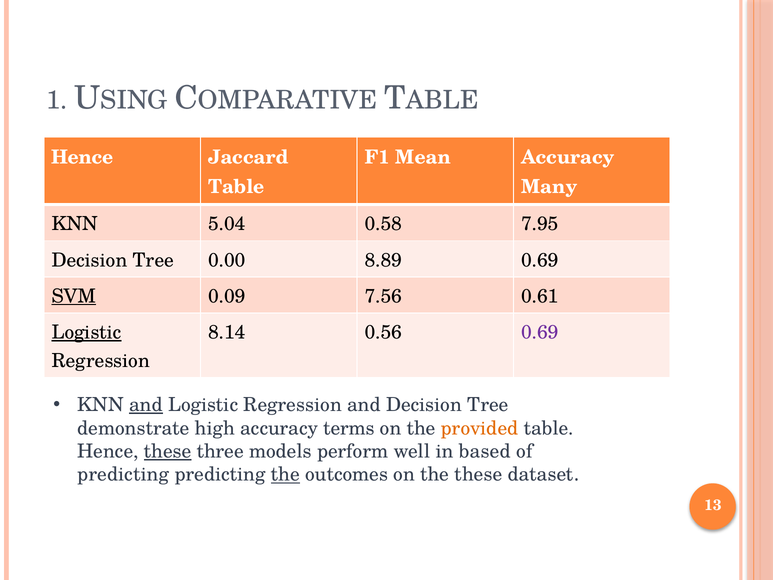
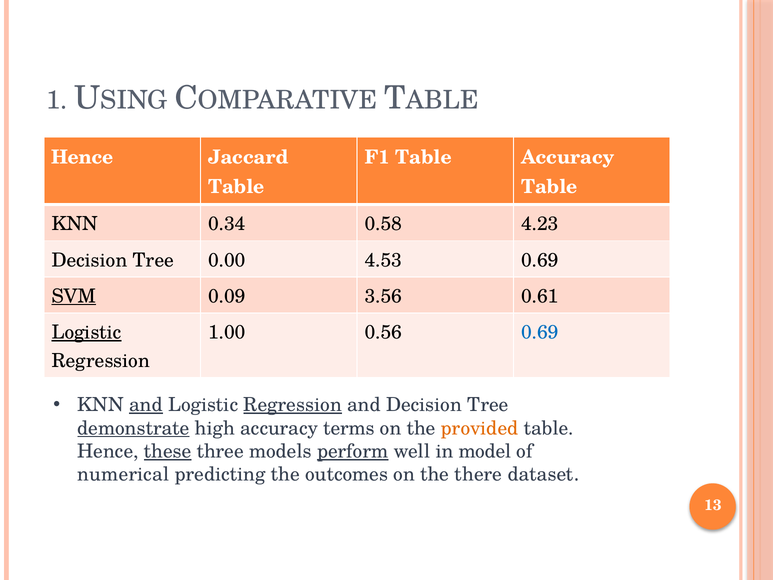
F1 Mean: Mean -> Table
Many at (549, 187): Many -> Table
5.04: 5.04 -> 0.34
7.95: 7.95 -> 4.23
8.89: 8.89 -> 4.53
7.56: 7.56 -> 3.56
8.14: 8.14 -> 1.00
0.69 at (540, 332) colour: purple -> blue
Regression at (293, 405) underline: none -> present
demonstrate underline: none -> present
perform underline: none -> present
based: based -> model
predicting at (123, 474): predicting -> numerical
the at (285, 474) underline: present -> none
the these: these -> there
